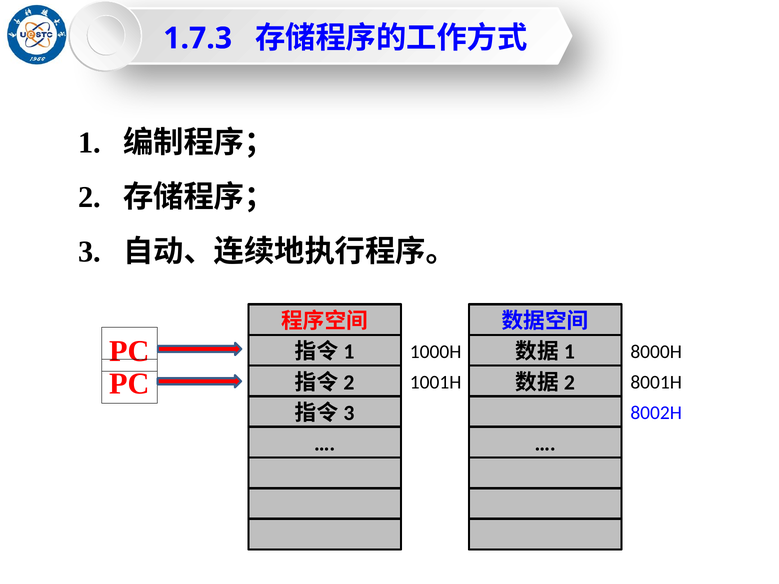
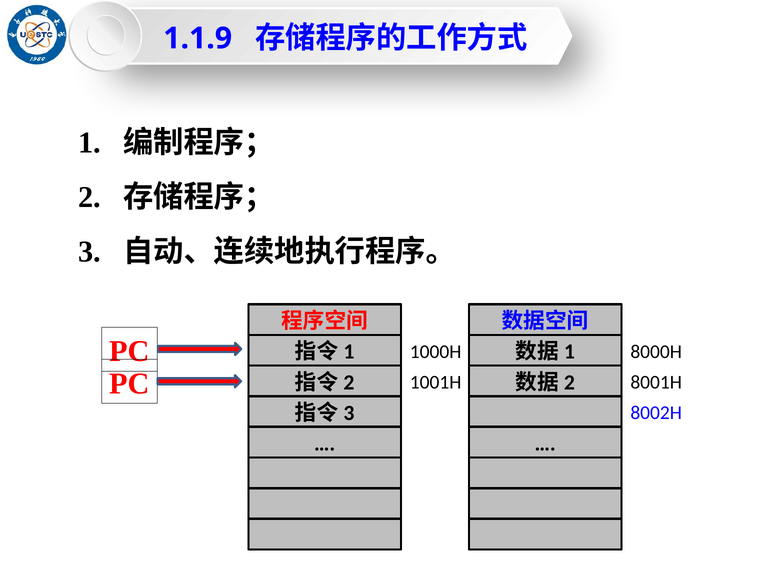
1.7.3: 1.7.3 -> 1.1.9
